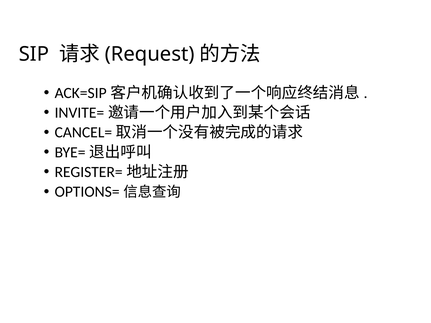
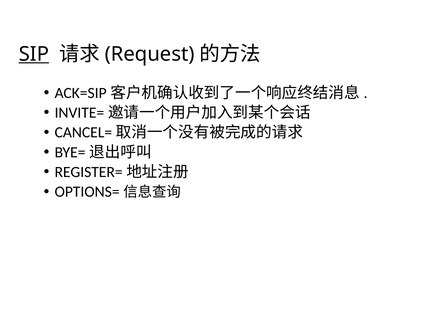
SIP underline: none -> present
